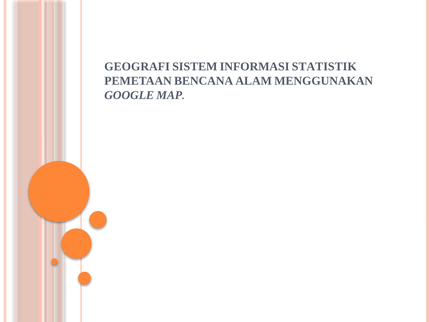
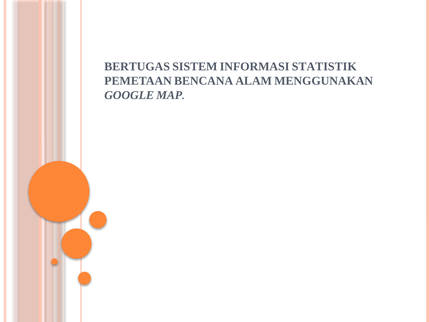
GEOGRAFI: GEOGRAFI -> BERTUGAS
